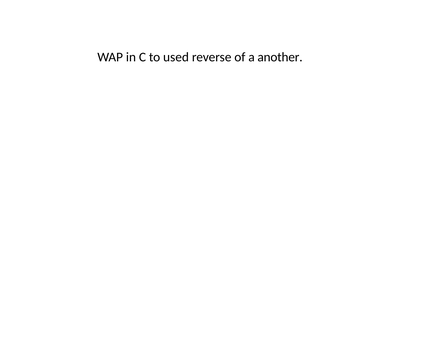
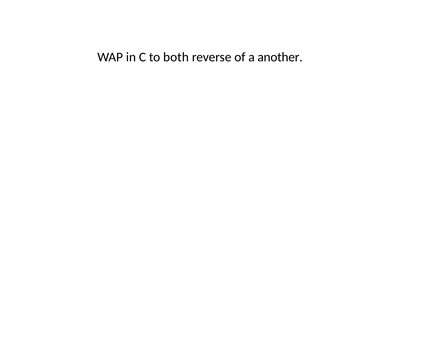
used: used -> both
